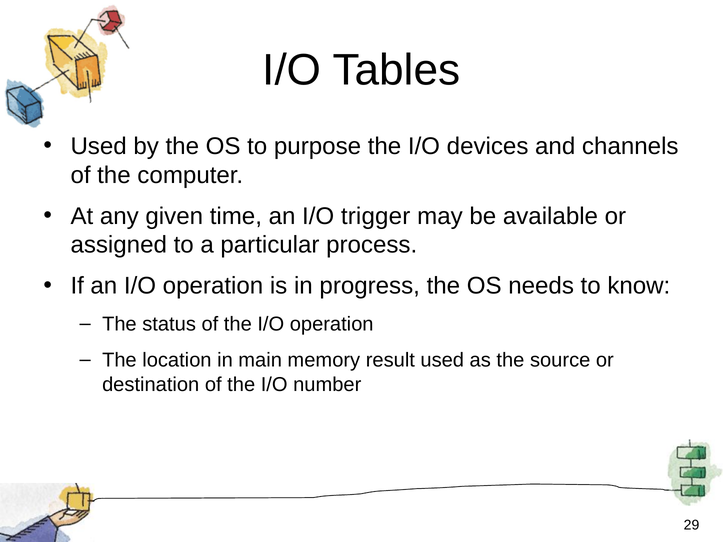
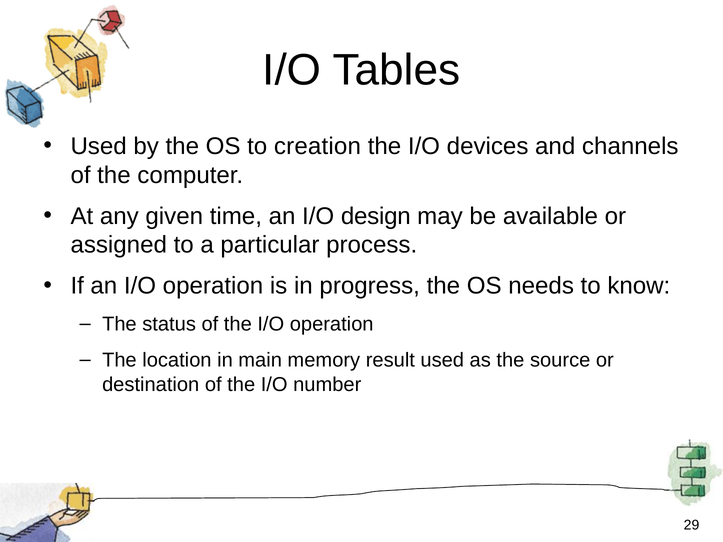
purpose: purpose -> creation
trigger: trigger -> design
